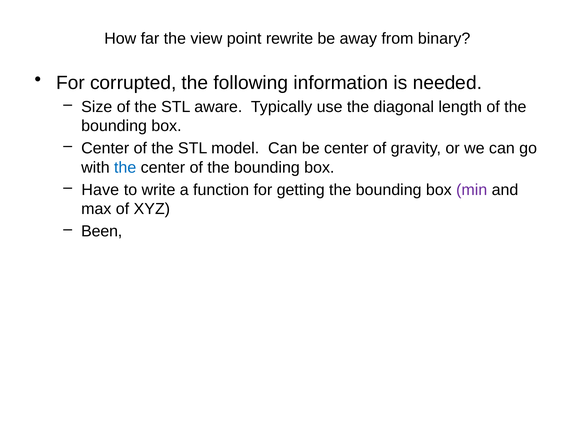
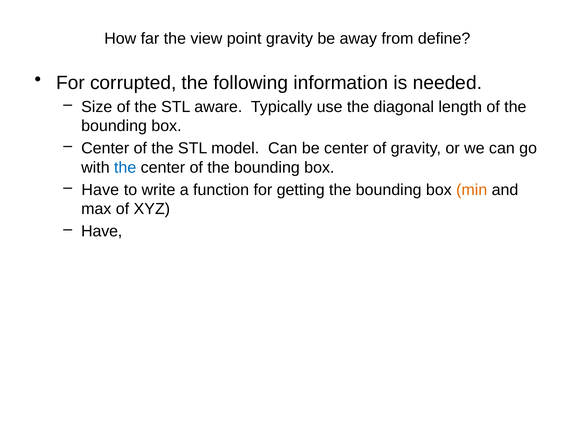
point rewrite: rewrite -> gravity
binary: binary -> define
min colour: purple -> orange
Been at (102, 231): Been -> Have
